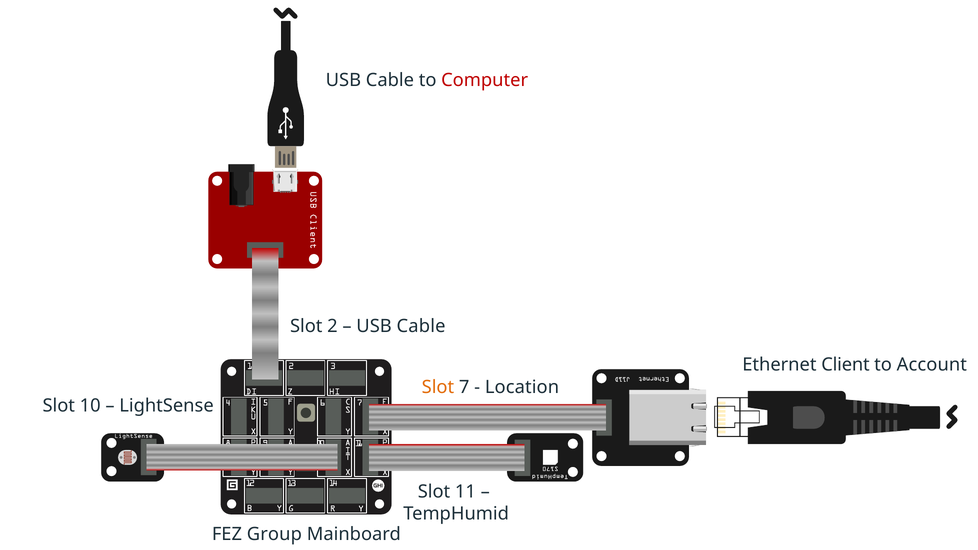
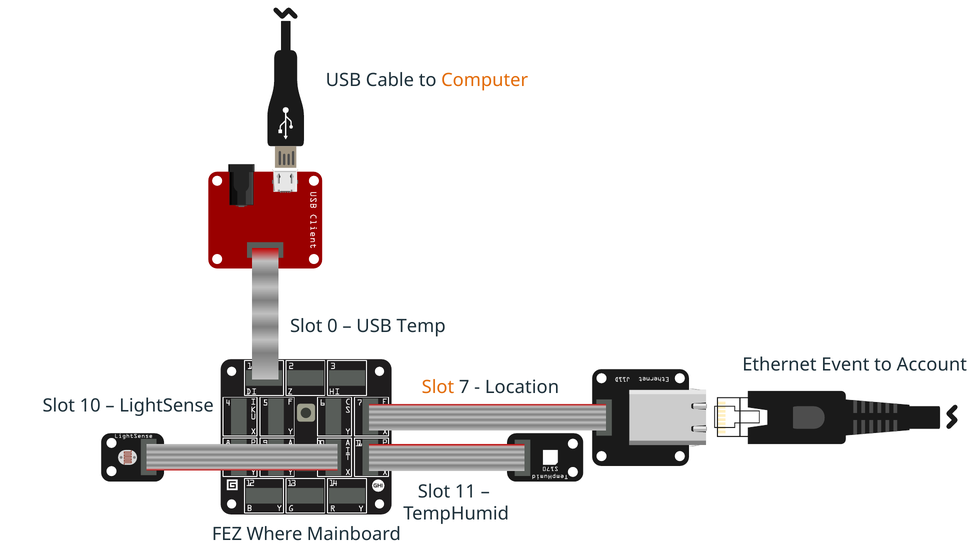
Computer colour: red -> orange
2: 2 -> 0
Cable at (421, 326): Cable -> Temp
Client: Client -> Event
Group: Group -> Where
